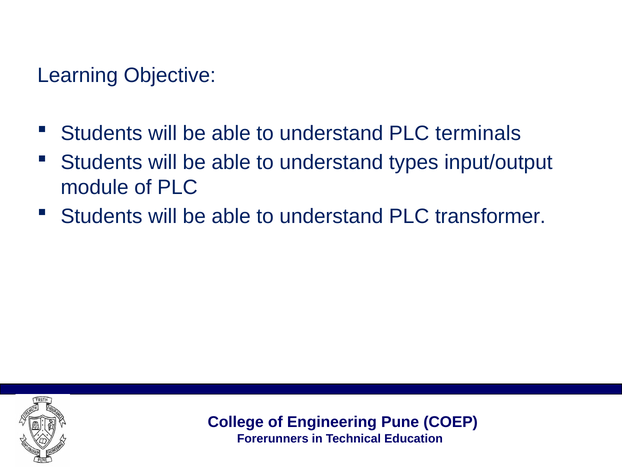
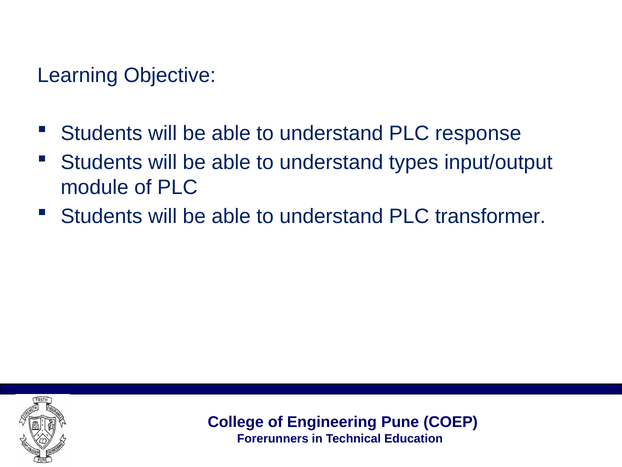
terminals: terminals -> response
